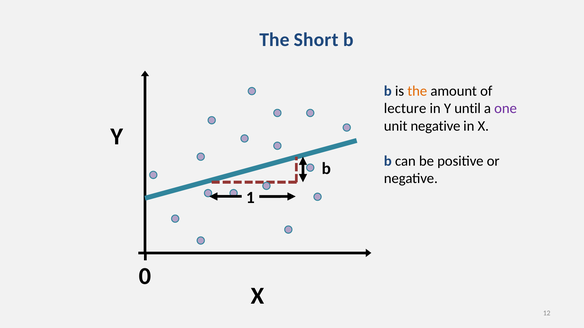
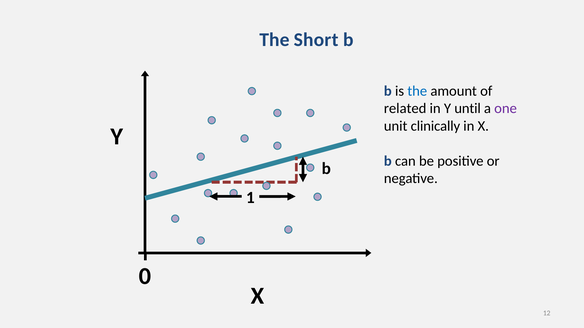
the at (417, 91) colour: orange -> blue
lecture: lecture -> related
unit negative: negative -> clinically
